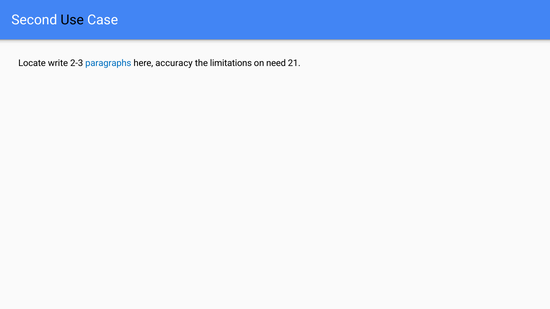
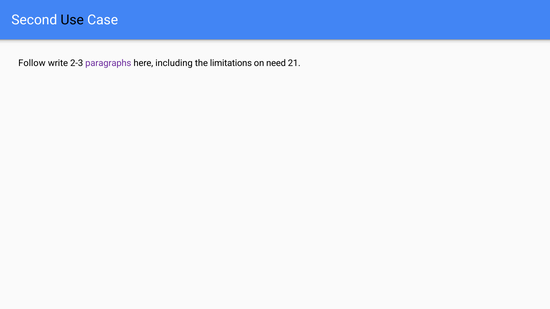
Locate: Locate -> Follow
paragraphs colour: blue -> purple
accuracy: accuracy -> including
